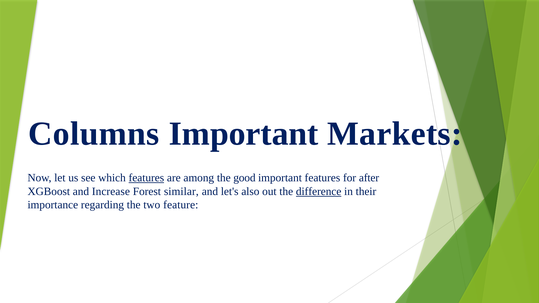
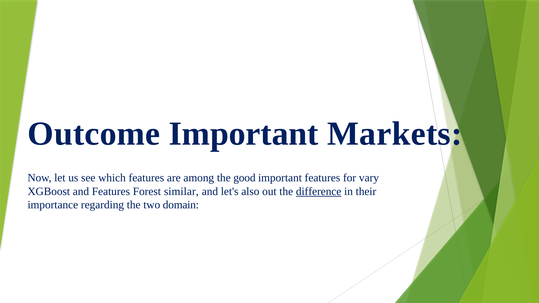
Columns: Columns -> Outcome
features at (146, 178) underline: present -> none
after: after -> vary
and Increase: Increase -> Features
feature: feature -> domain
